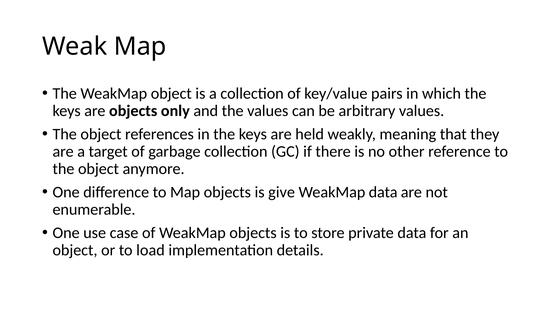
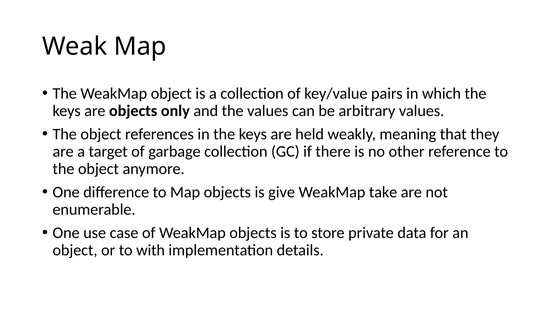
WeakMap data: data -> take
load: load -> with
